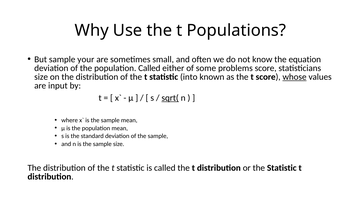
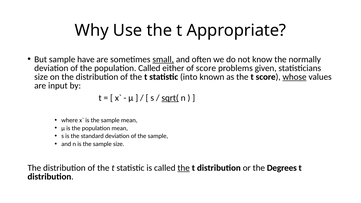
Populations: Populations -> Appropriate
your: your -> have
small underline: none -> present
equation: equation -> normally
of some: some -> score
problems score: score -> given
the at (184, 168) underline: none -> present
the Statistic: Statistic -> Degrees
